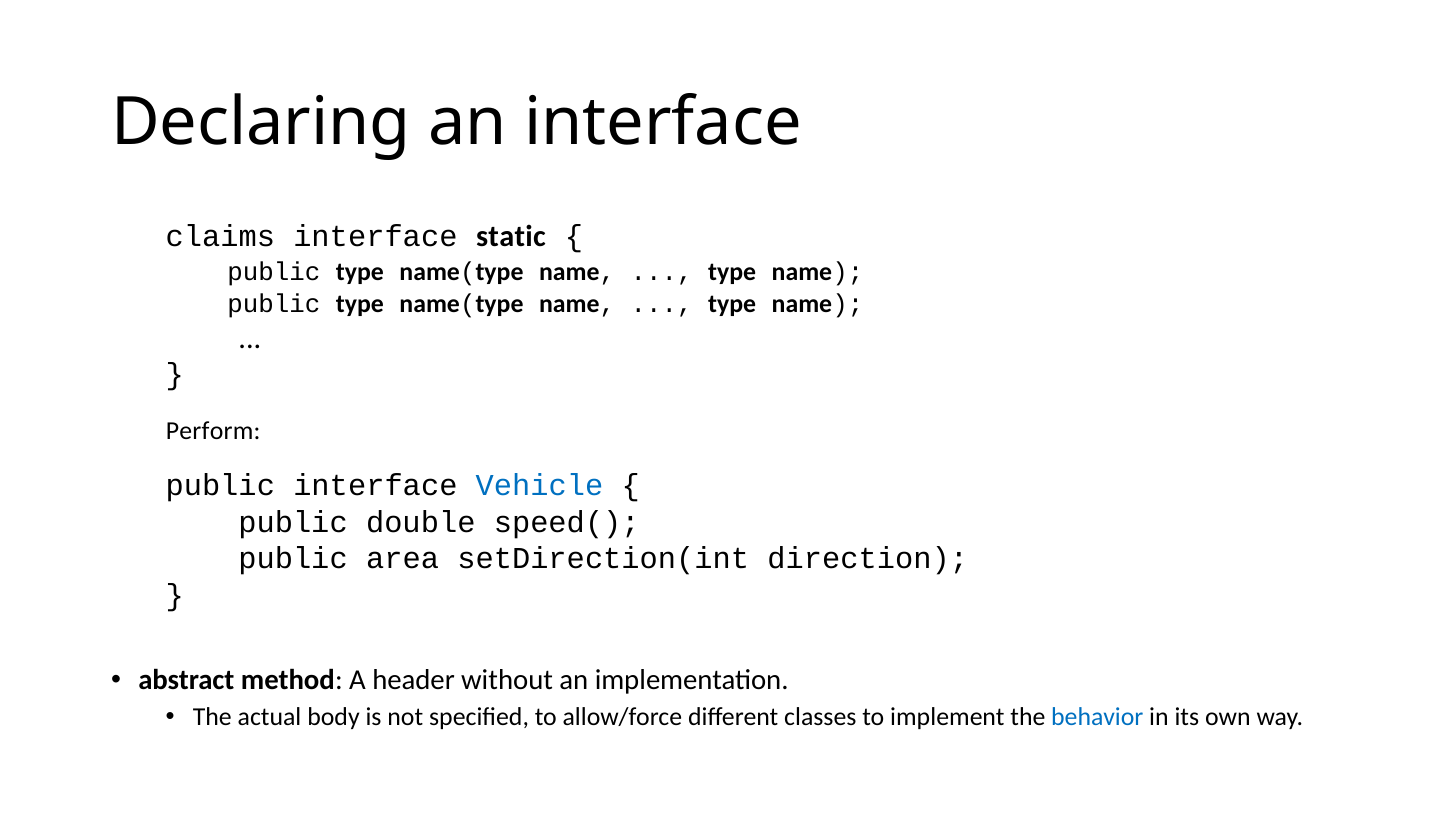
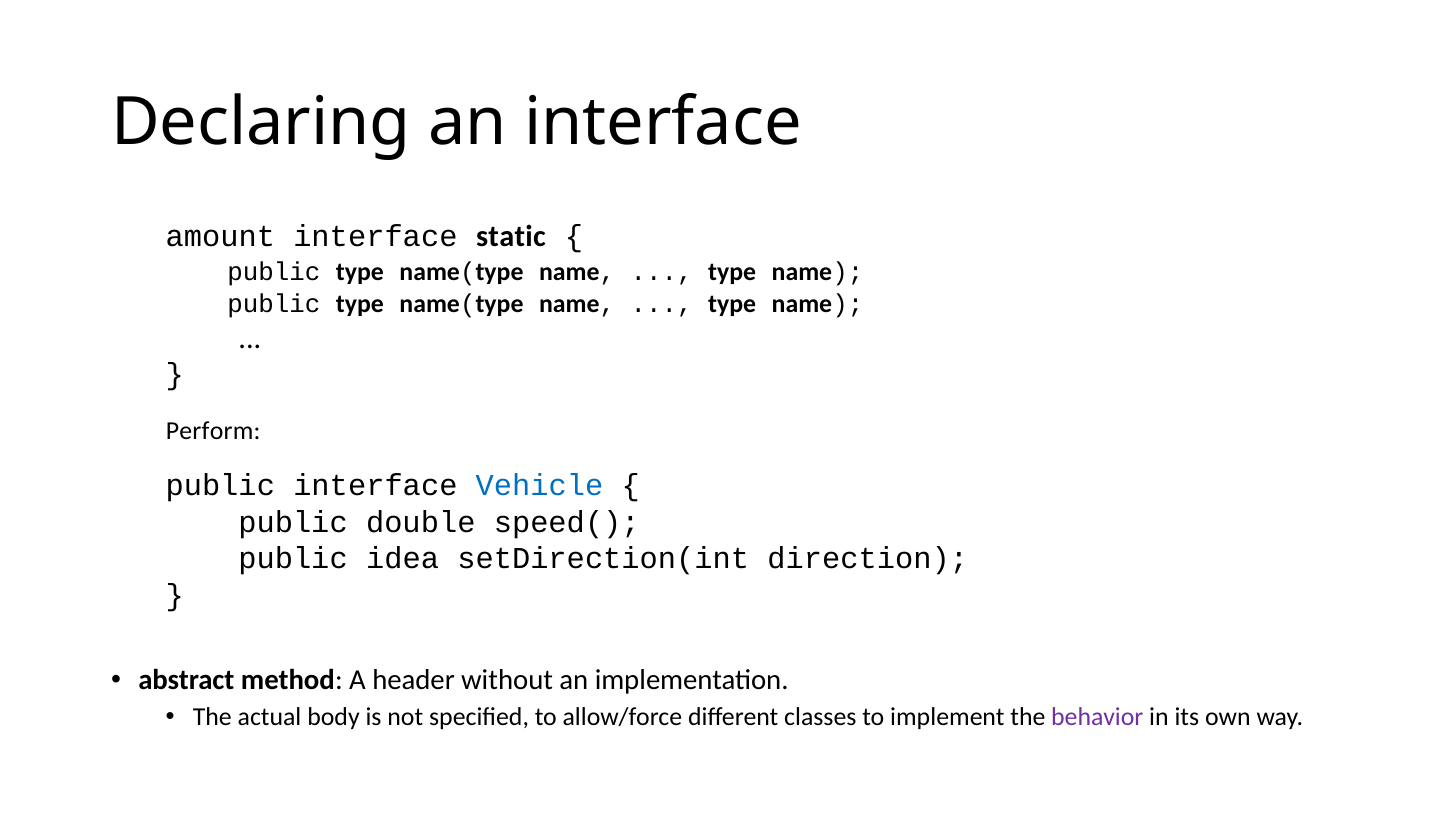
claims: claims -> amount
area: area -> idea
behavior colour: blue -> purple
